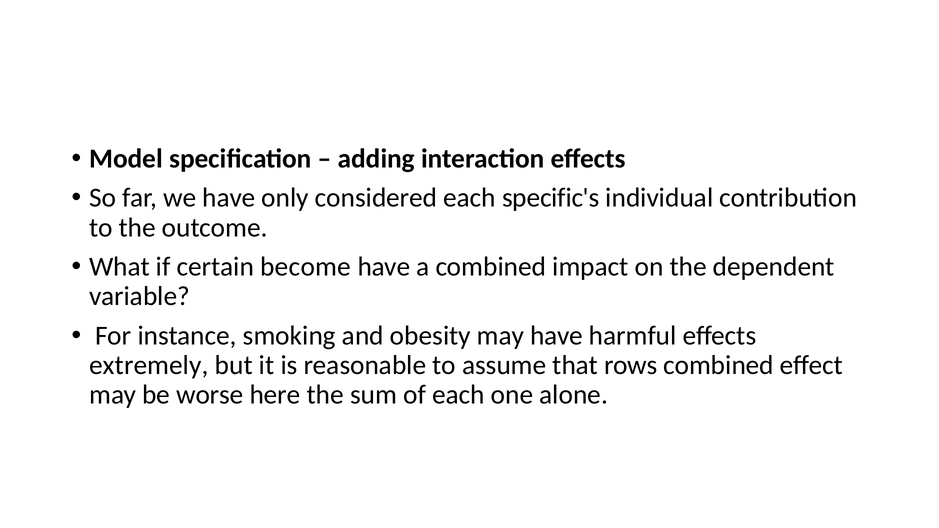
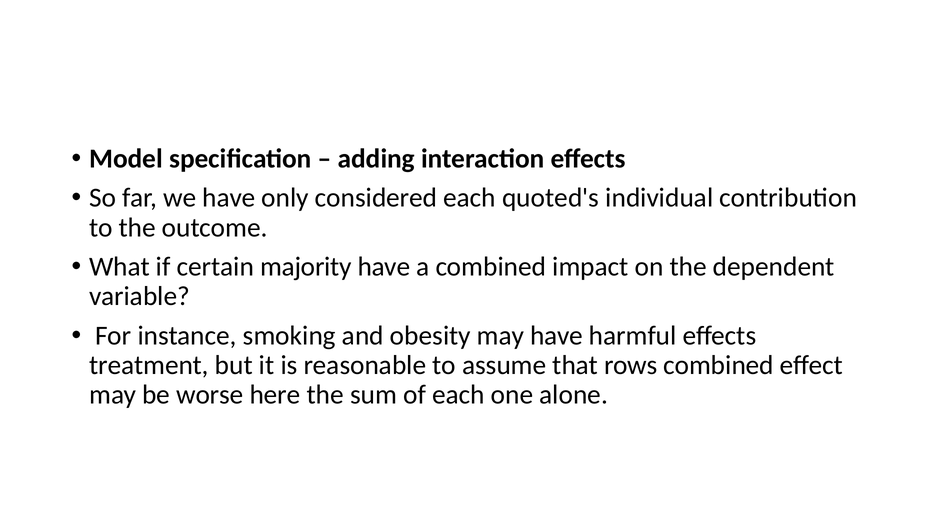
specific's: specific's -> quoted's
become: become -> majority
extremely: extremely -> treatment
